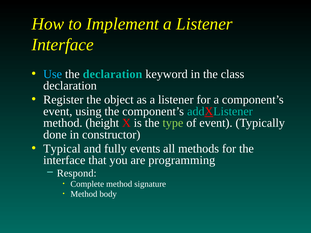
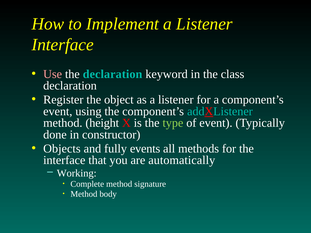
Use colour: light blue -> pink
Typical: Typical -> Objects
programming: programming -> automatically
Respond: Respond -> Working
